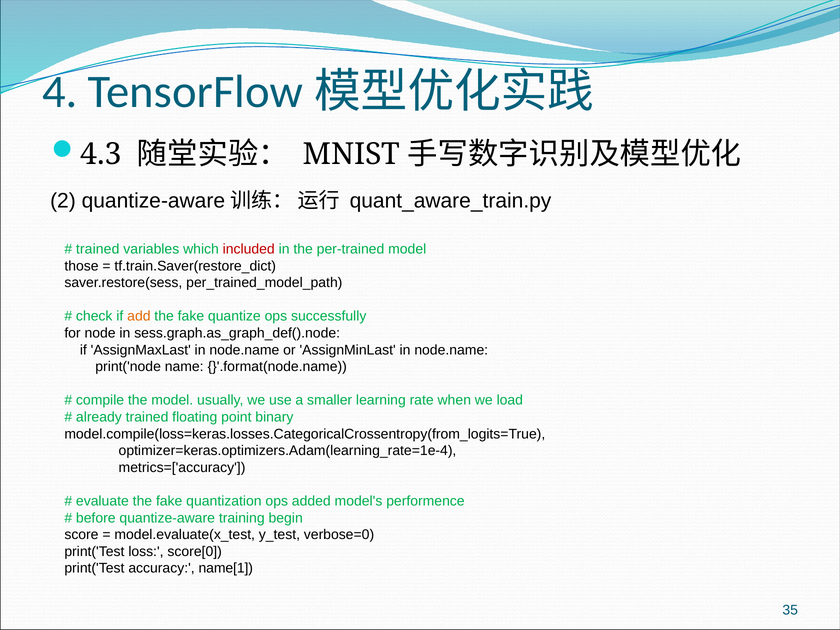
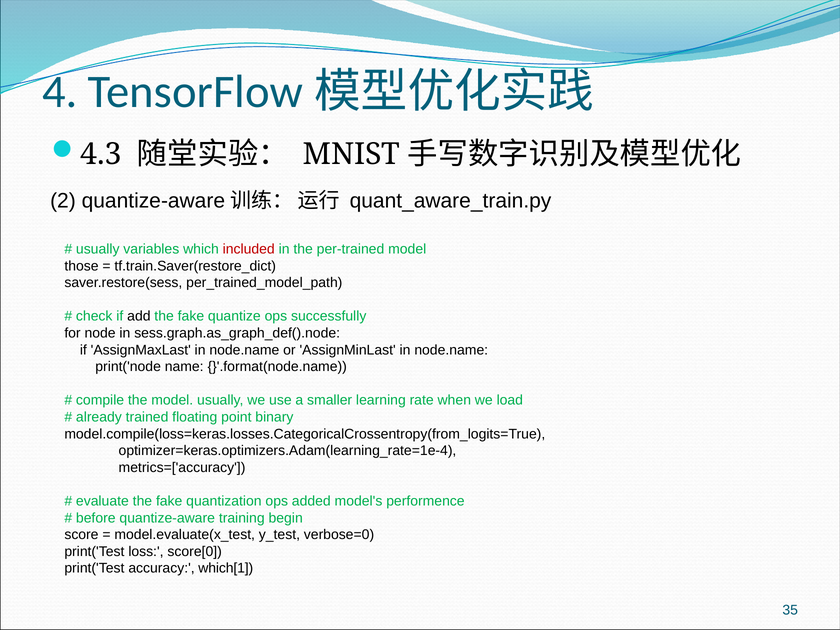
trained at (98, 249): trained -> usually
add colour: orange -> black
name[1: name[1 -> which[1
